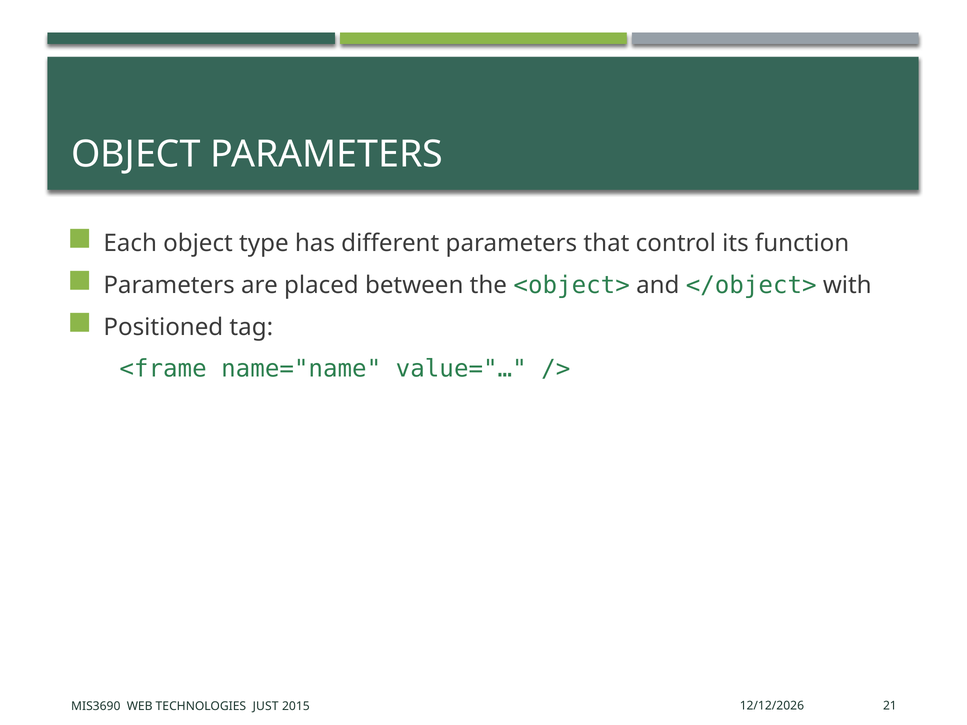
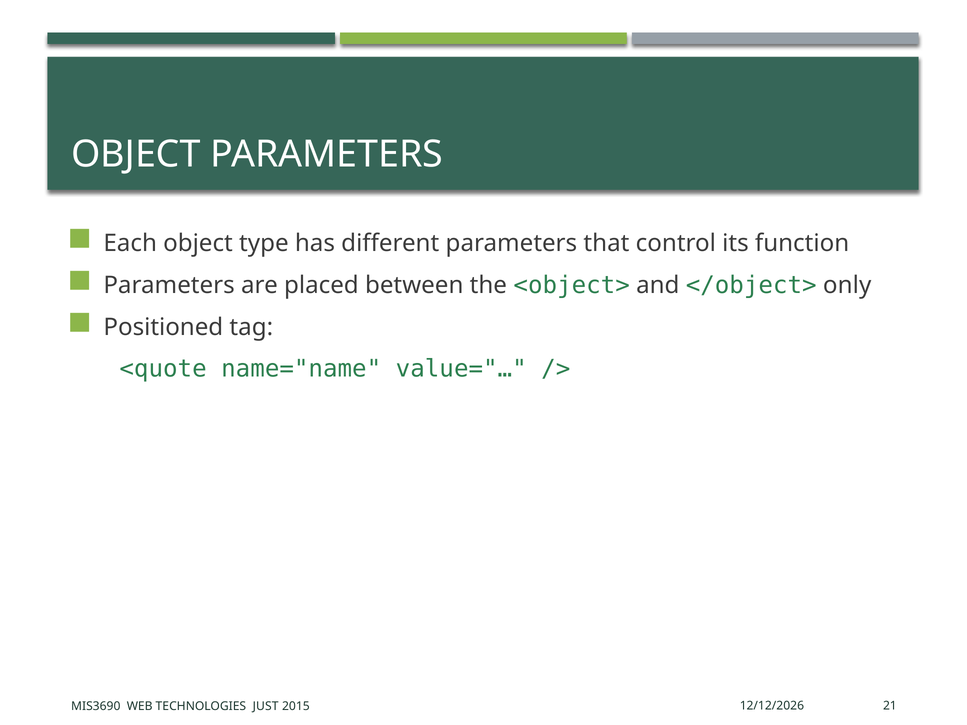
with: with -> only
<frame: <frame -> <quote
